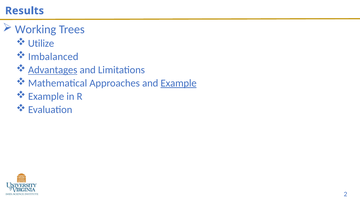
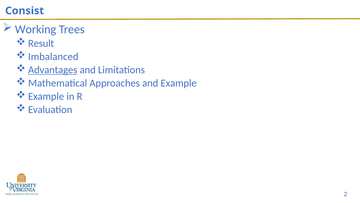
Results: Results -> Consist
Utilize: Utilize -> Result
Example at (179, 83) underline: present -> none
